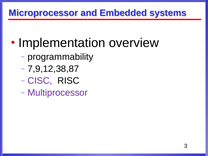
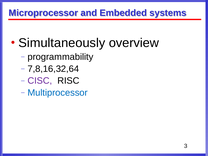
Implementation: Implementation -> Simultaneously
7,9,12,38,87: 7,9,12,38,87 -> 7,8,16,32,64
Multiprocessor colour: purple -> blue
